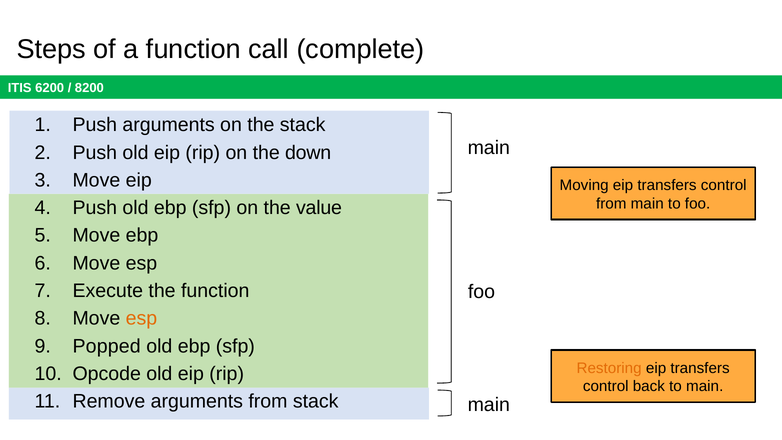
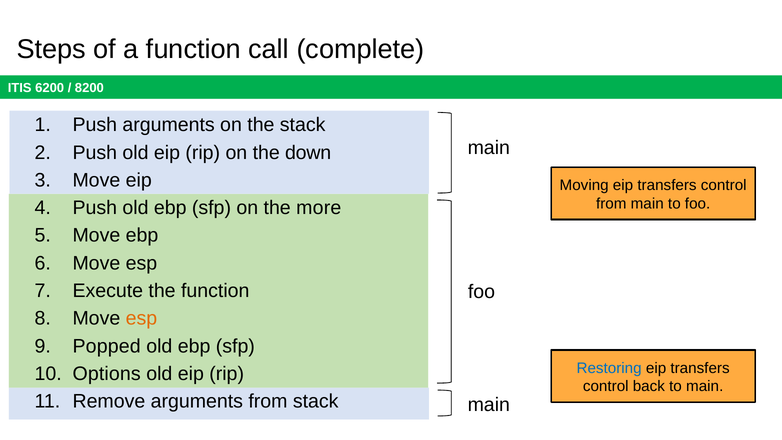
value: value -> more
Restoring colour: orange -> blue
Opcode: Opcode -> Options
